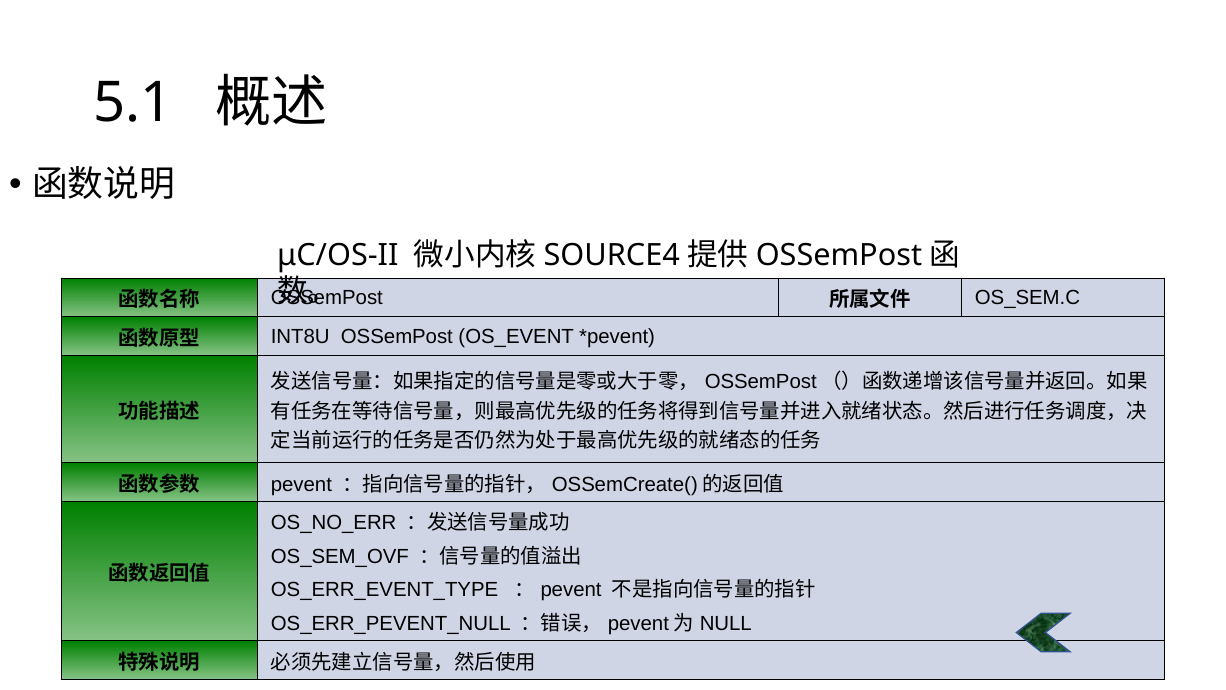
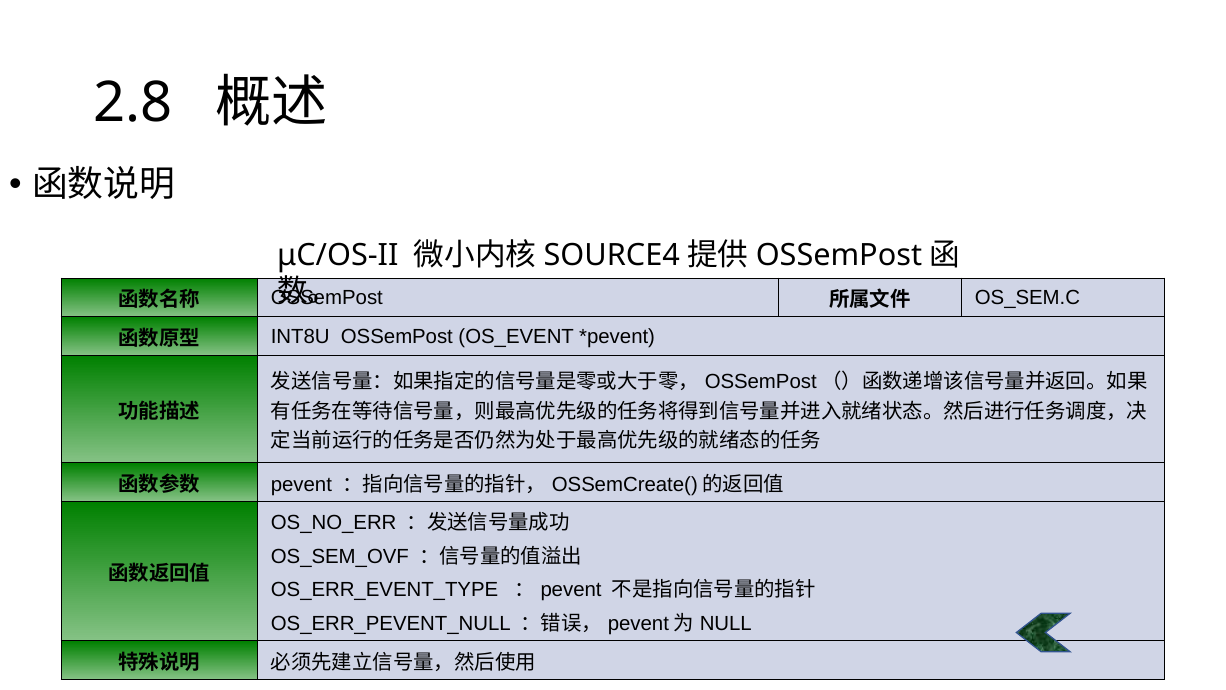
5.1: 5.1 -> 2.8
